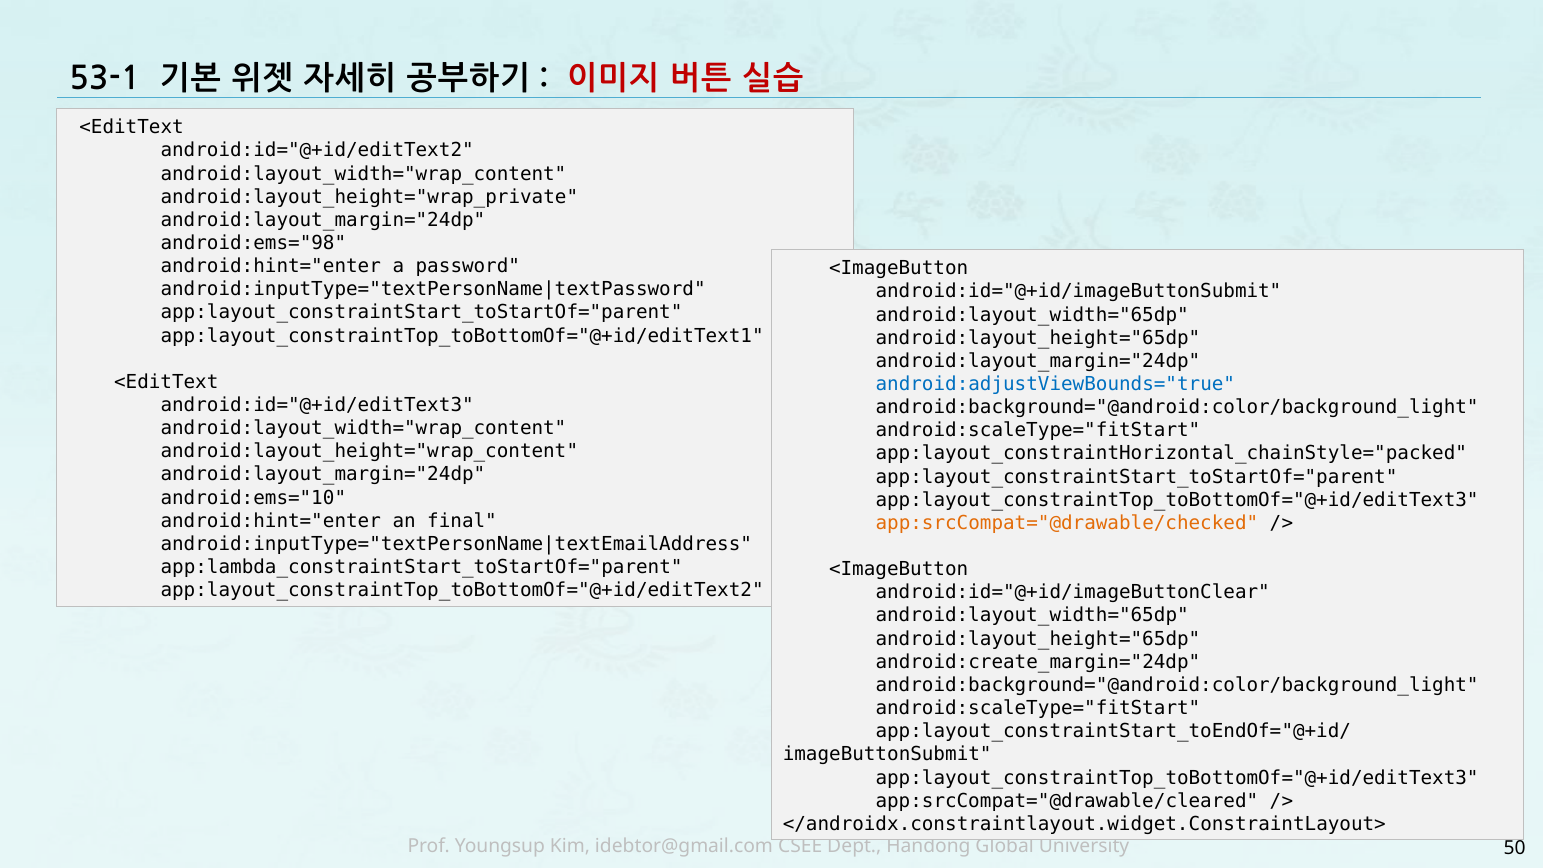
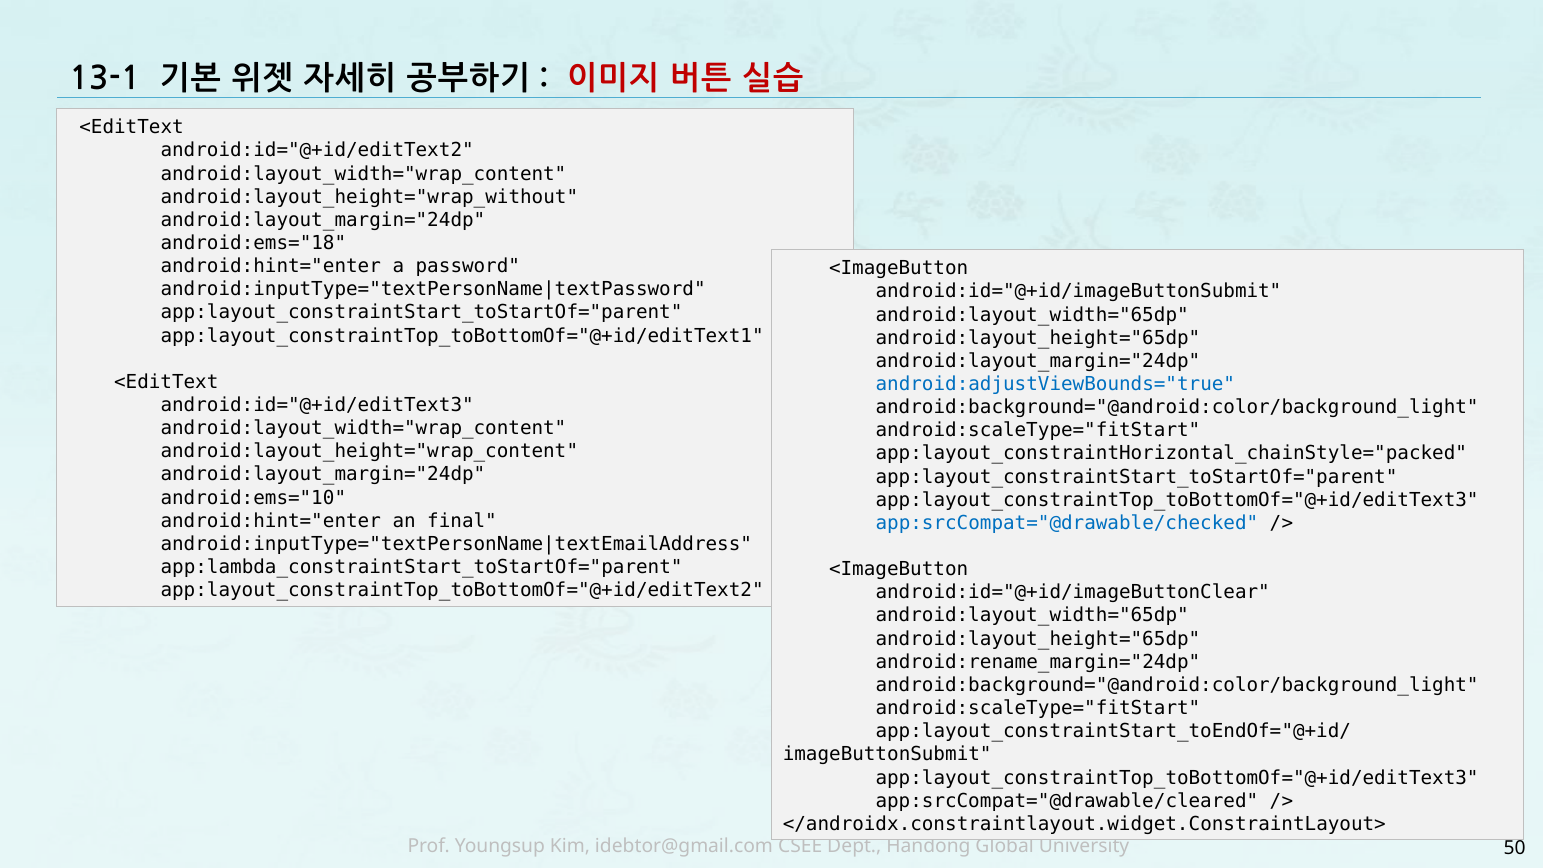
53-1: 53-1 -> 13-1
android:layout_height="wrap_private: android:layout_height="wrap_private -> android:layout_height="wrap_without
android:ems="98: android:ems="98 -> android:ems="18
app:srcCompat="@drawable/checked colour: orange -> blue
android:create_margin="24dp: android:create_margin="24dp -> android:rename_margin="24dp
